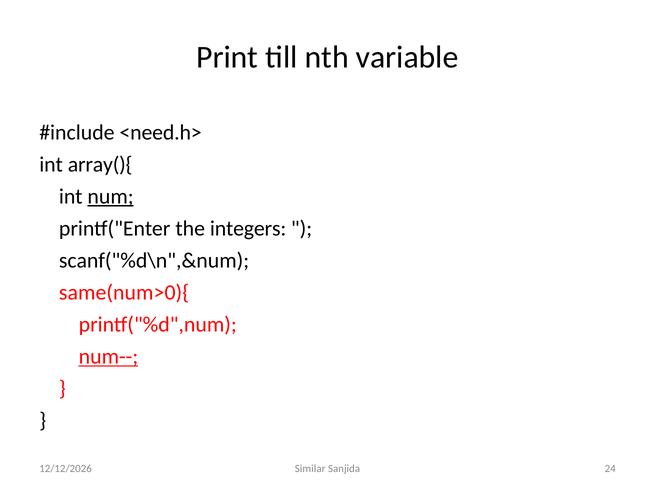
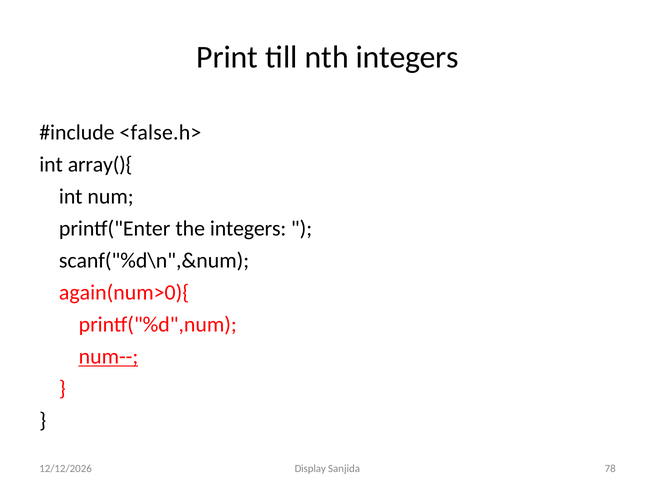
nth variable: variable -> integers
<need.h>: <need.h> -> <false.h>
num underline: present -> none
same(num>0){: same(num>0){ -> again(num>0){
Similar: Similar -> Display
24: 24 -> 78
